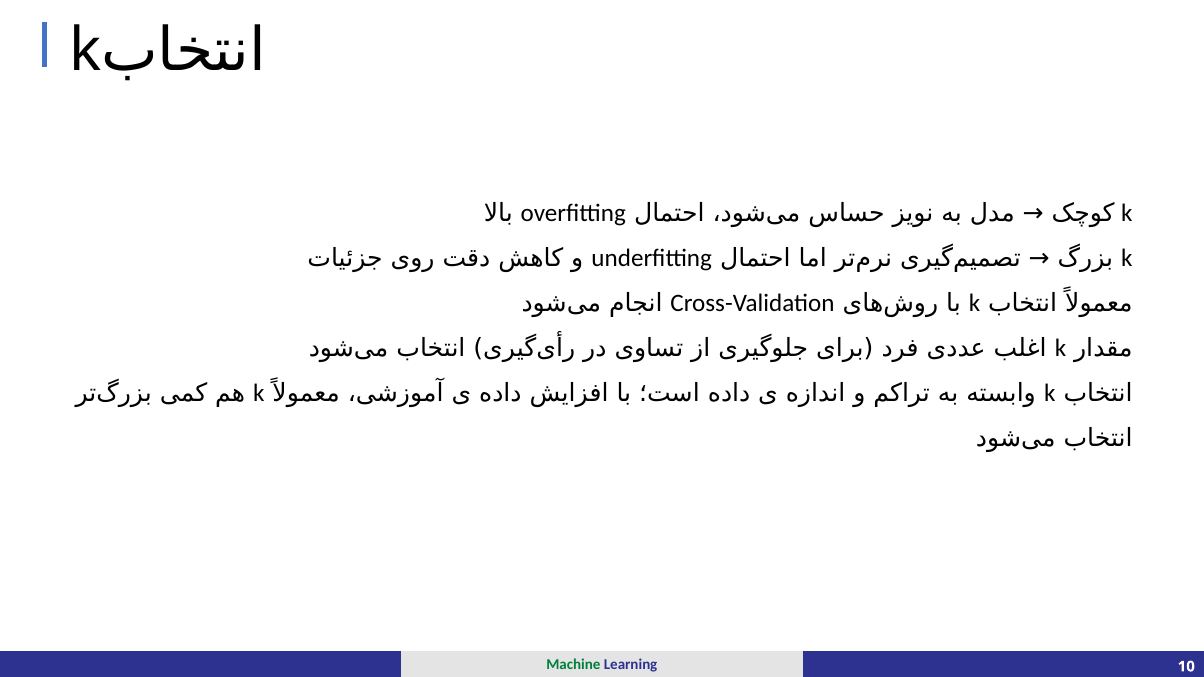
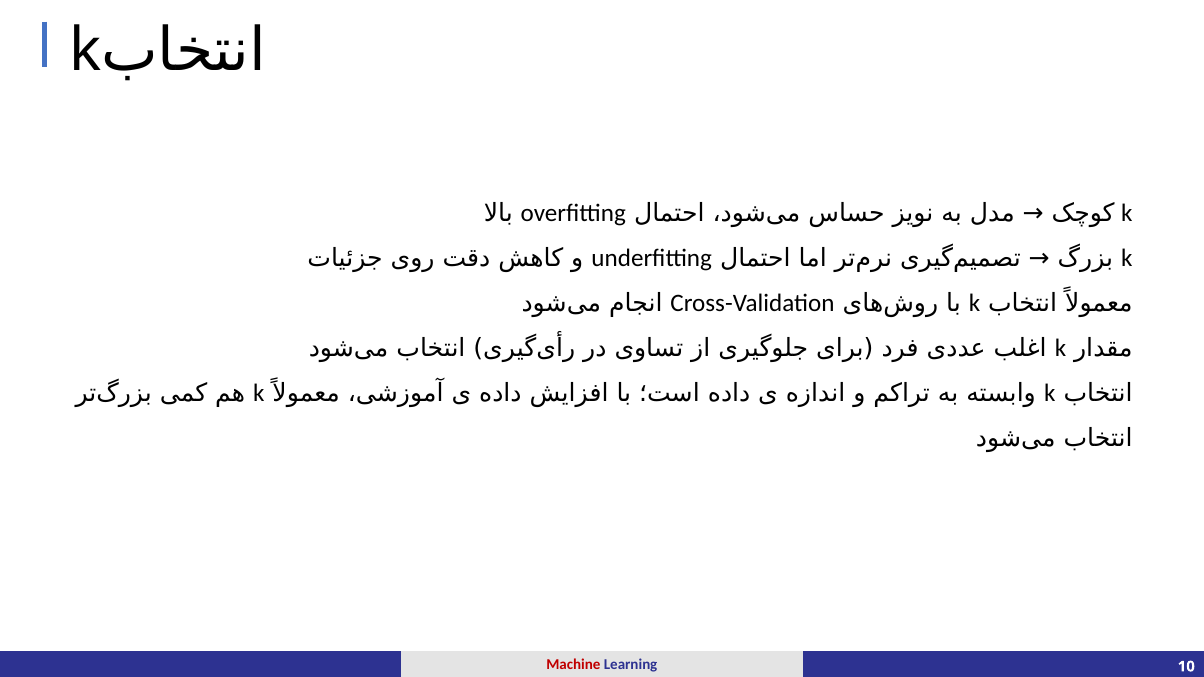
Machine colour: green -> red
